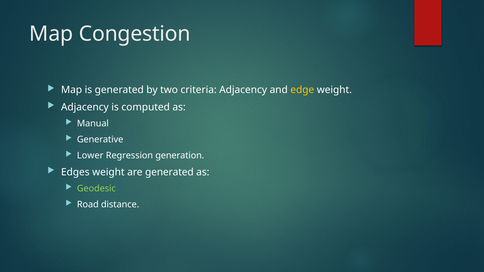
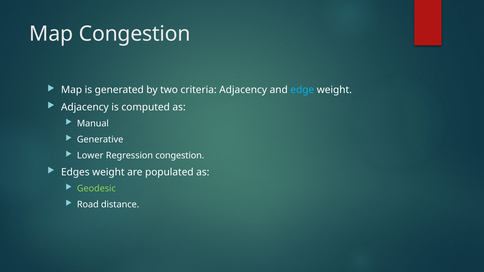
edge colour: yellow -> light blue
Regression generation: generation -> congestion
are generated: generated -> populated
